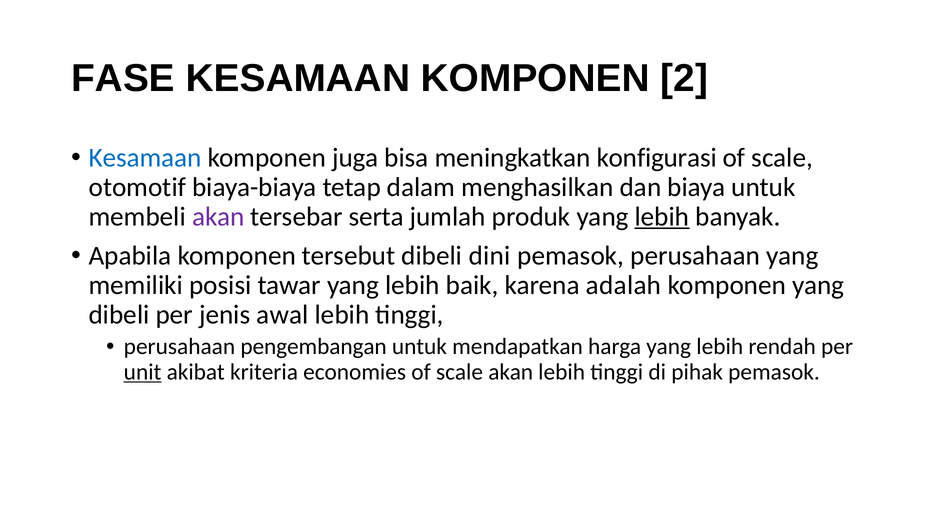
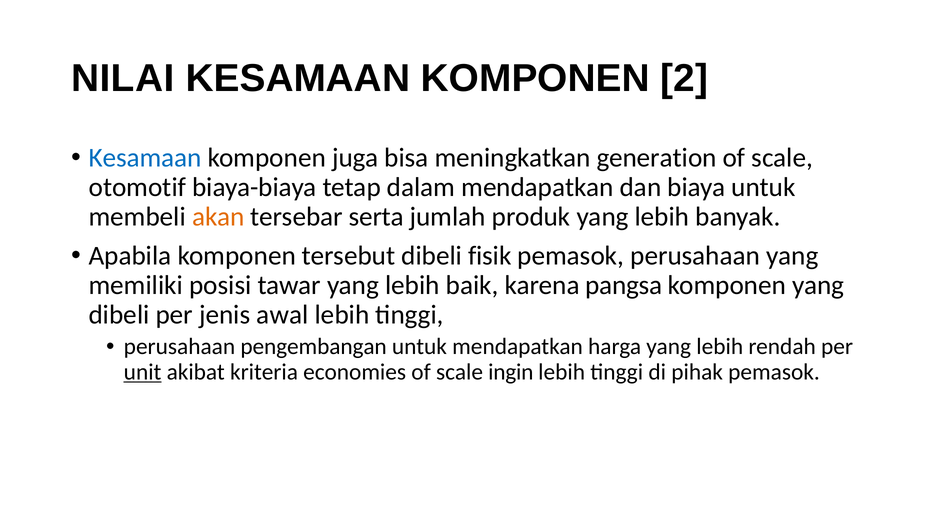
FASE: FASE -> NILAI
konfigurasi: konfigurasi -> generation
dalam menghasilkan: menghasilkan -> mendapatkan
akan at (218, 217) colour: purple -> orange
lebih at (662, 217) underline: present -> none
dini: dini -> fisik
adalah: adalah -> pangsa
scale akan: akan -> ingin
